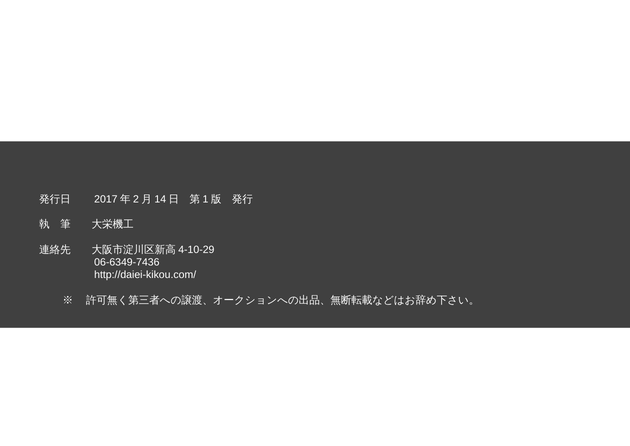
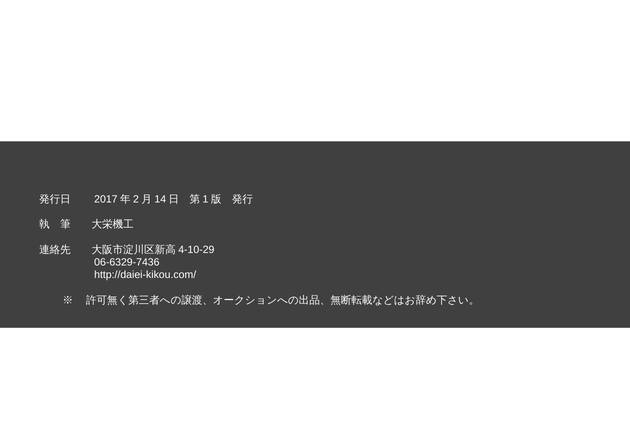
06-6349-7436: 06-6349-7436 -> 06-6329-7436
